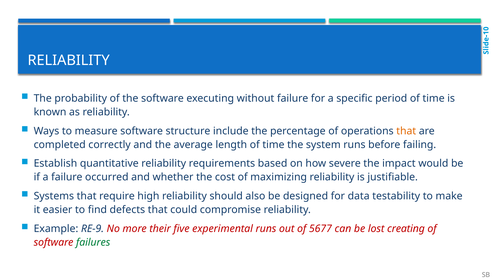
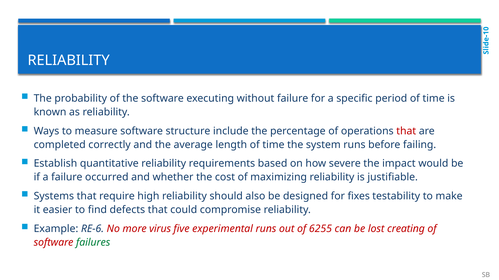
that at (406, 131) colour: orange -> red
data: data -> fixes
RE-9: RE-9 -> RE-6
their: their -> virus
5677: 5677 -> 6255
